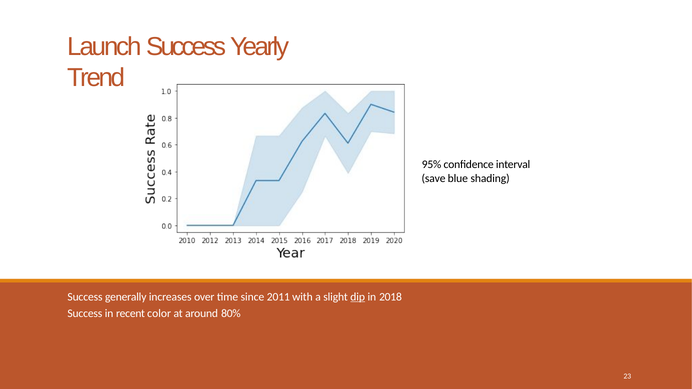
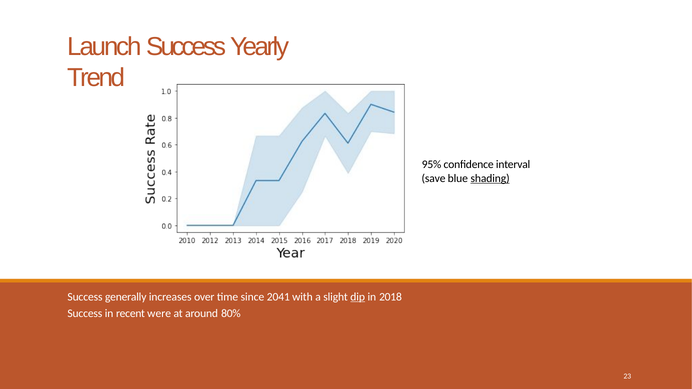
shading underline: none -> present
2011: 2011 -> 2041
color: color -> were
